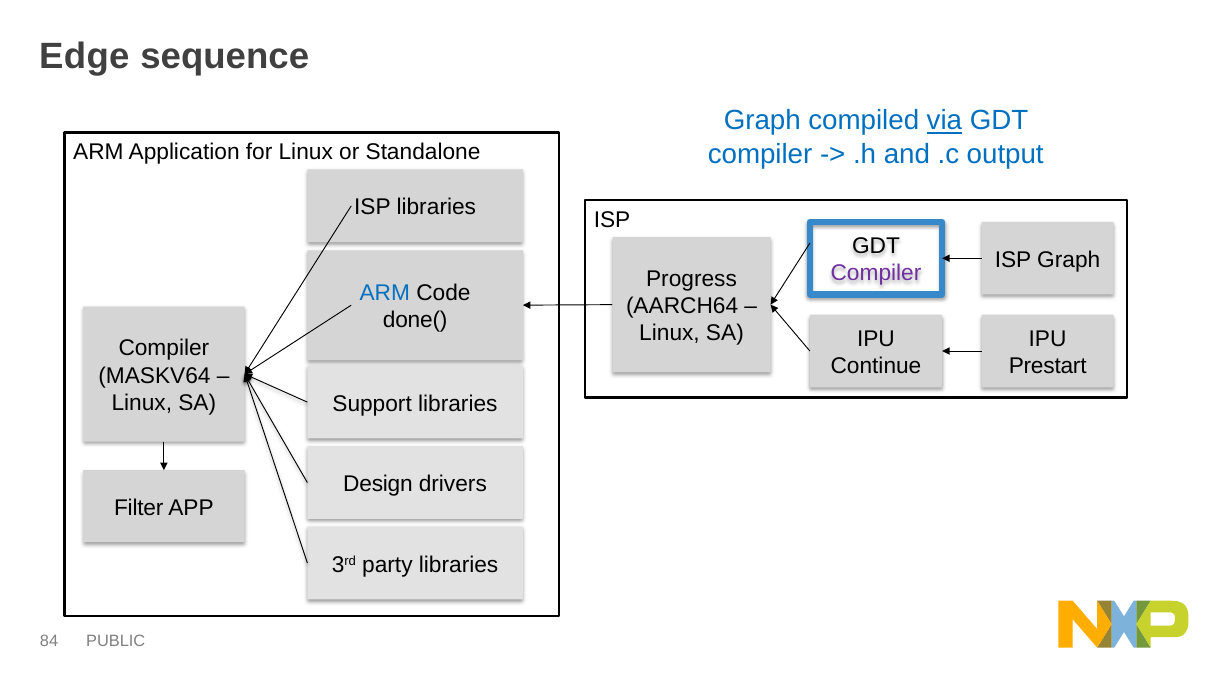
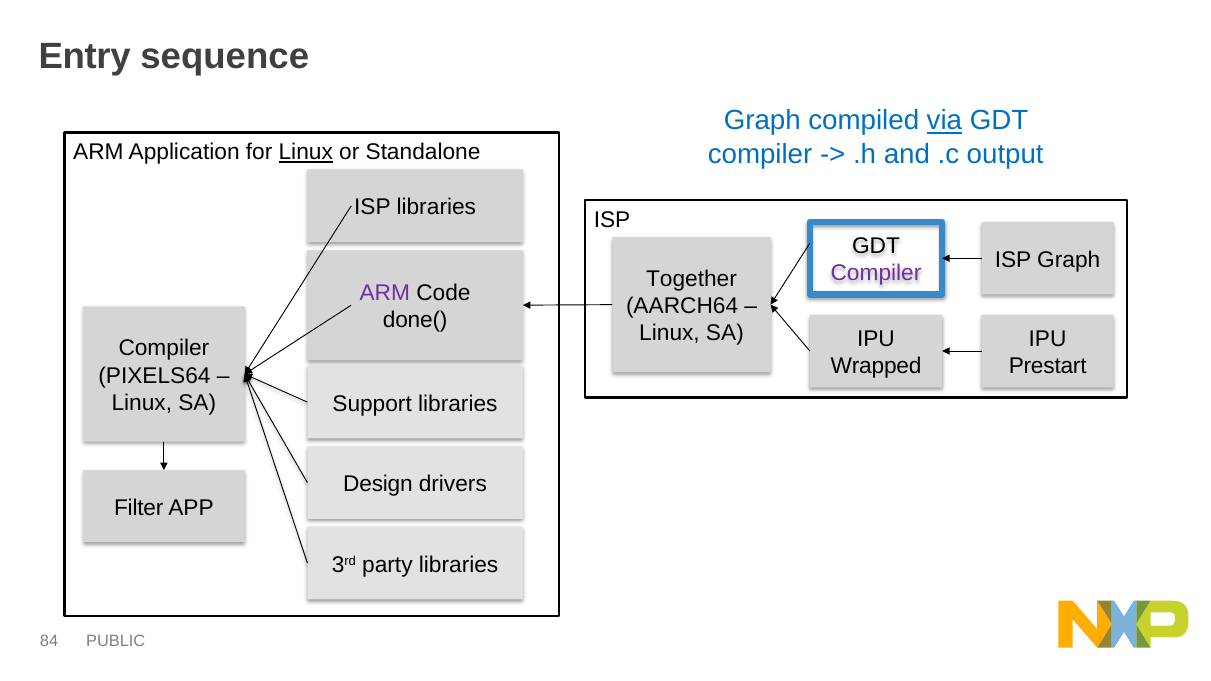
Edge: Edge -> Entry
Linux at (306, 152) underline: none -> present
Progress: Progress -> Together
ARM at (385, 293) colour: blue -> purple
Continue: Continue -> Wrapped
MASKV64: MASKV64 -> PIXELS64
